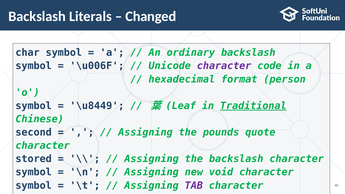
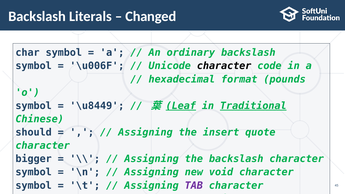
character at (224, 66) colour: purple -> black
person: person -> pounds
Leaf underline: none -> present
second: second -> should
pounds: pounds -> insert
stored: stored -> bigger
